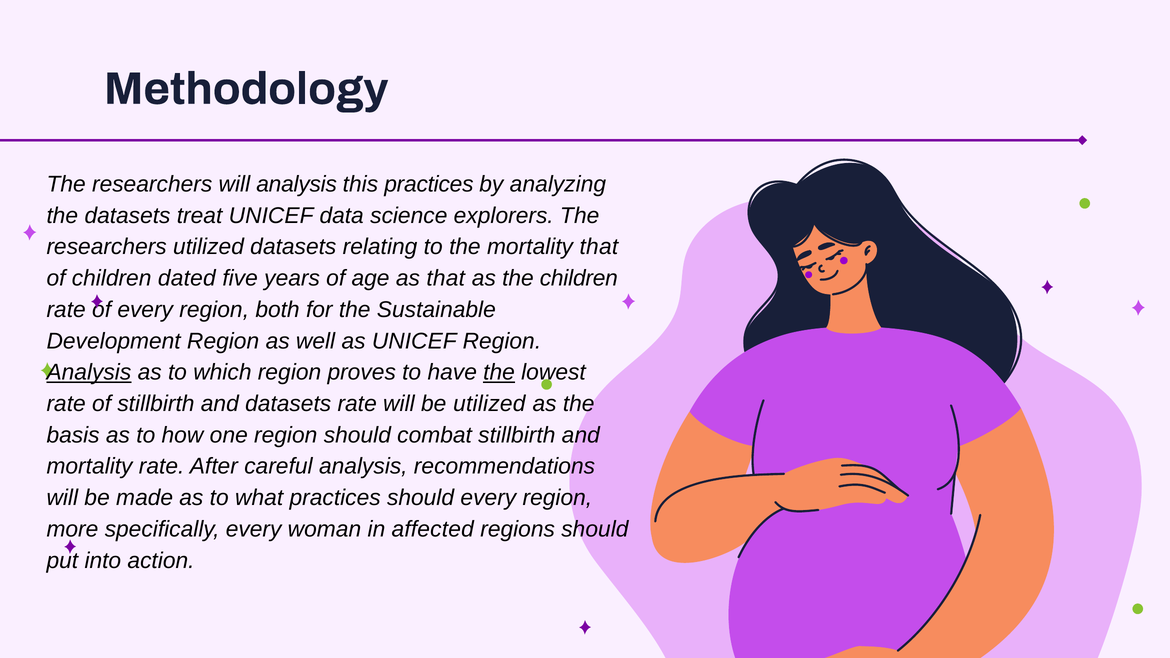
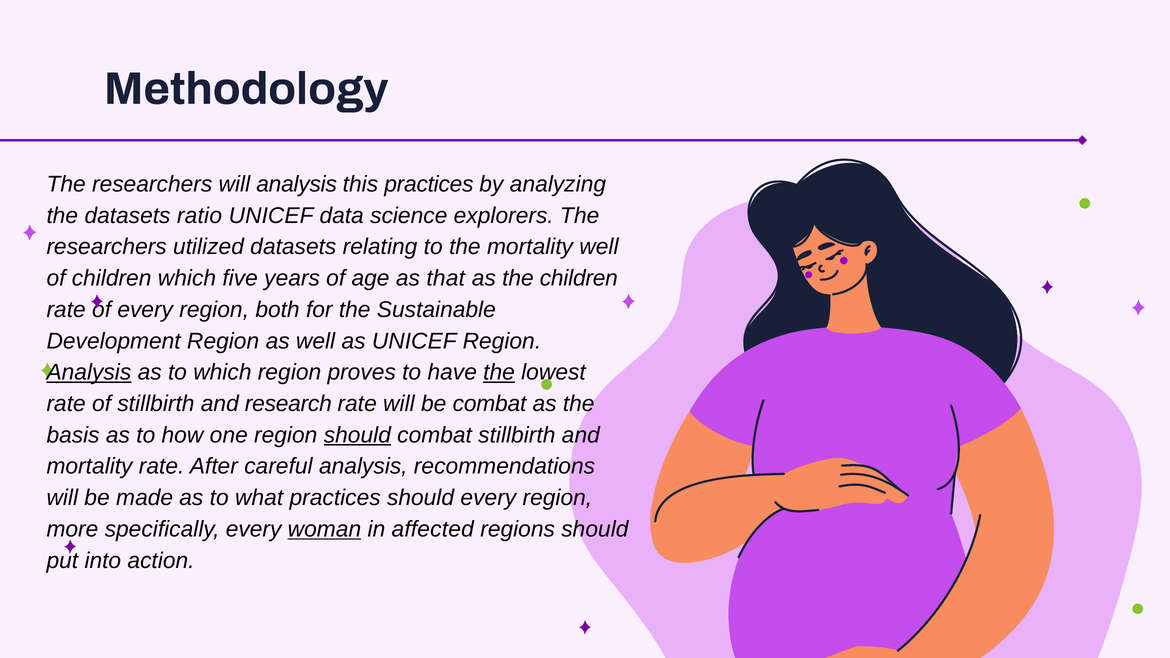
treat: treat -> ratio
mortality that: that -> well
children dated: dated -> which
and datasets: datasets -> research
be utilized: utilized -> combat
should at (357, 435) underline: none -> present
woman underline: none -> present
